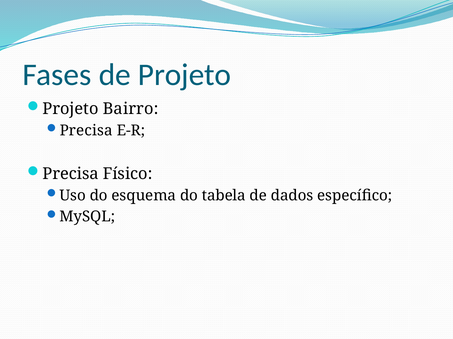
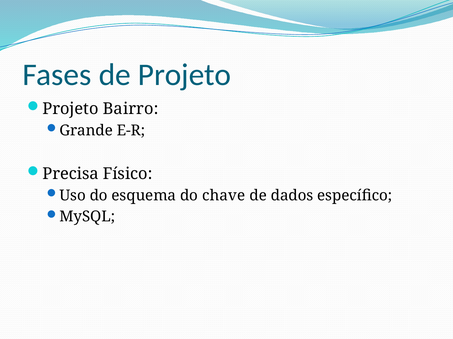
Precisa at (86, 131): Precisa -> Grande
tabela: tabela -> chave
